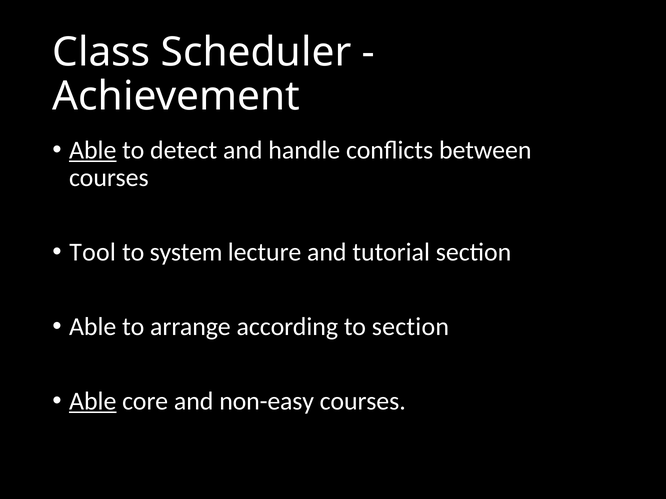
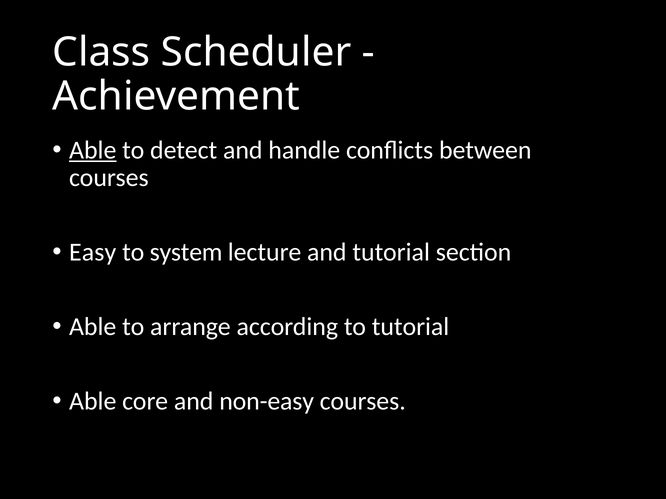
Tool: Tool -> Easy
to section: section -> tutorial
Able at (93, 402) underline: present -> none
